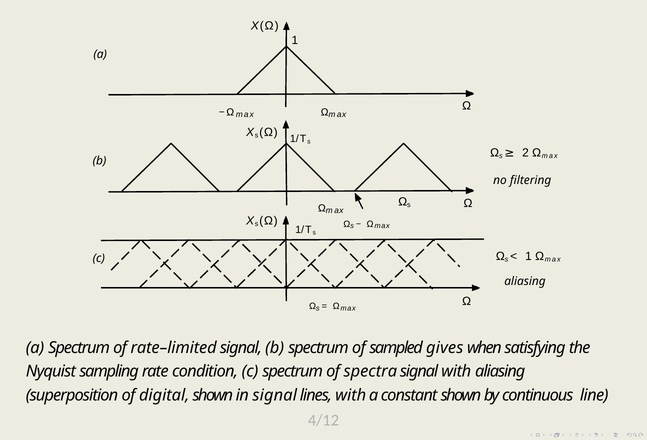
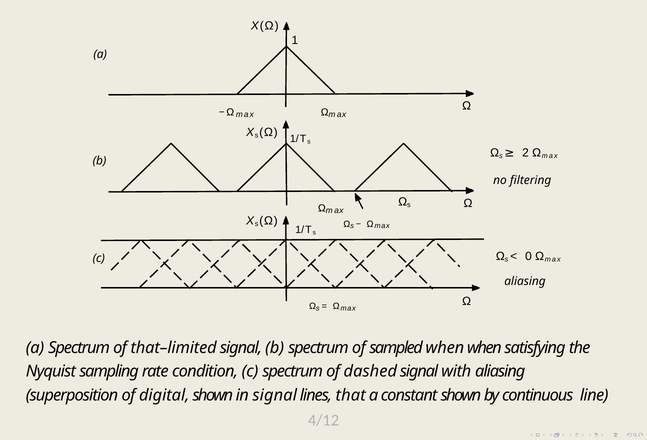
1 at (529, 256): 1 -> 0
rate–limited: rate–limited -> that–limited
sampled gives: gives -> when
spectra: spectra -> dashed
lines with: with -> that
